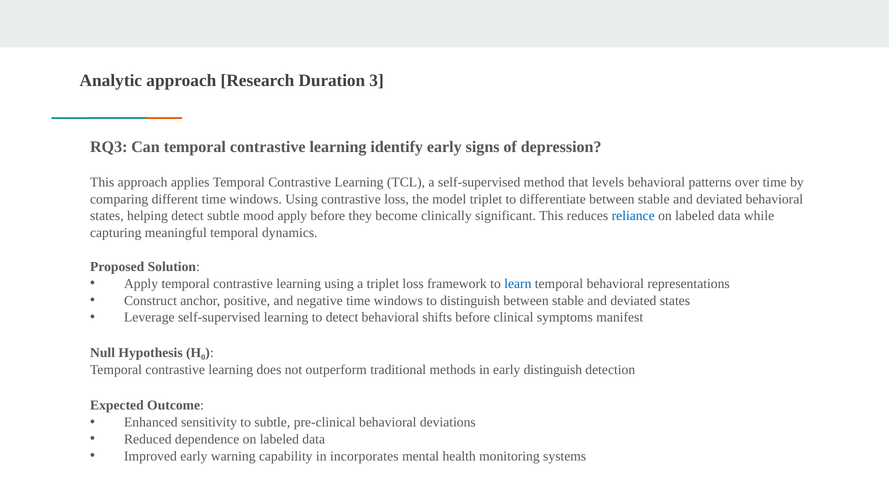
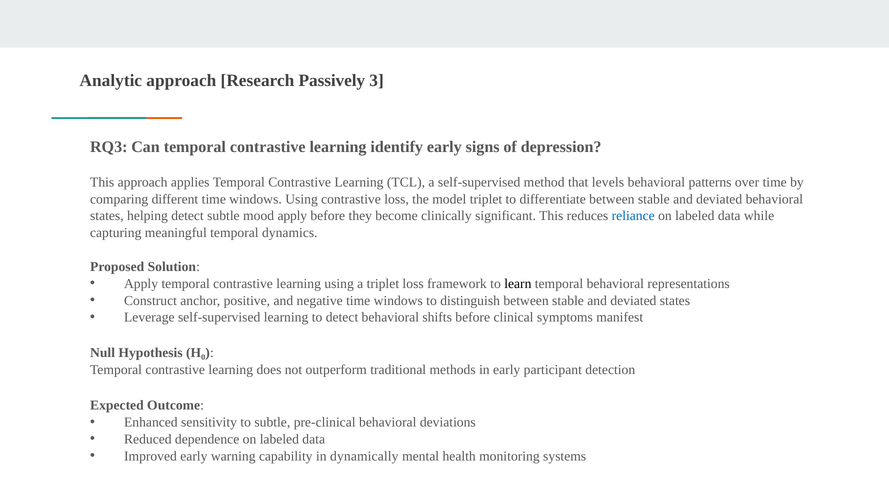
Duration: Duration -> Passively
learn colour: blue -> black
early distinguish: distinguish -> participant
incorporates: incorporates -> dynamically
